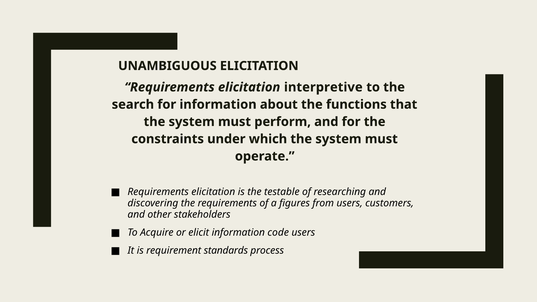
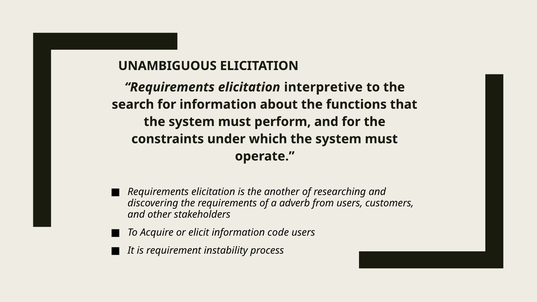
testable: testable -> another
figures: figures -> adverb
standards: standards -> instability
